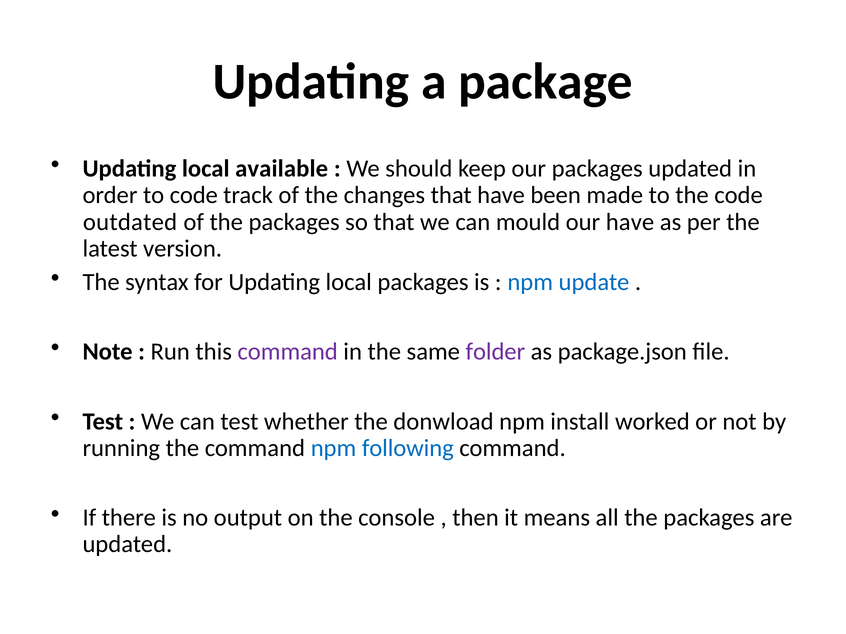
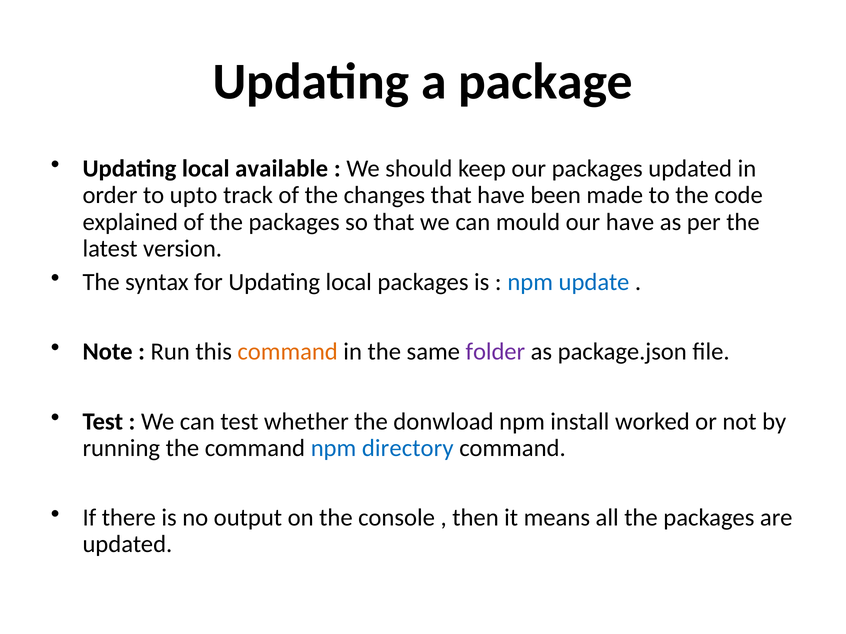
to code: code -> upto
outdated: outdated -> explained
command at (288, 352) colour: purple -> orange
following: following -> directory
